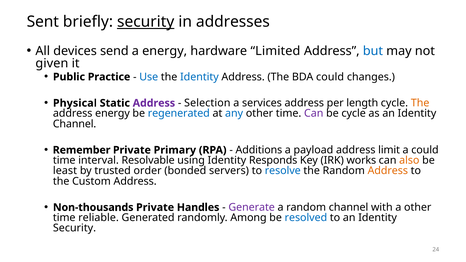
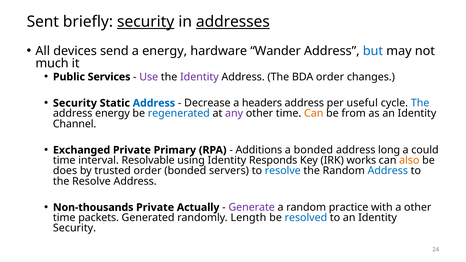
addresses underline: none -> present
Limited: Limited -> Wander
given: given -> much
Practice: Practice -> Services
Use colour: blue -> purple
Identity at (199, 77) colour: blue -> purple
BDA could: could -> order
Physical at (75, 103): Physical -> Security
Address at (154, 103) colour: purple -> blue
Selection: Selection -> Decrease
services: services -> headers
length: length -> useful
The at (420, 103) colour: orange -> blue
any colour: blue -> purple
Can at (314, 114) colour: purple -> orange
be cycle: cycle -> from
Remember: Remember -> Exchanged
a payload: payload -> bonded
limit: limit -> long
least: least -> does
Address at (388, 171) colour: orange -> blue
the Custom: Custom -> Resolve
Handles: Handles -> Actually
random channel: channel -> practice
reliable: reliable -> packets
Among: Among -> Length
